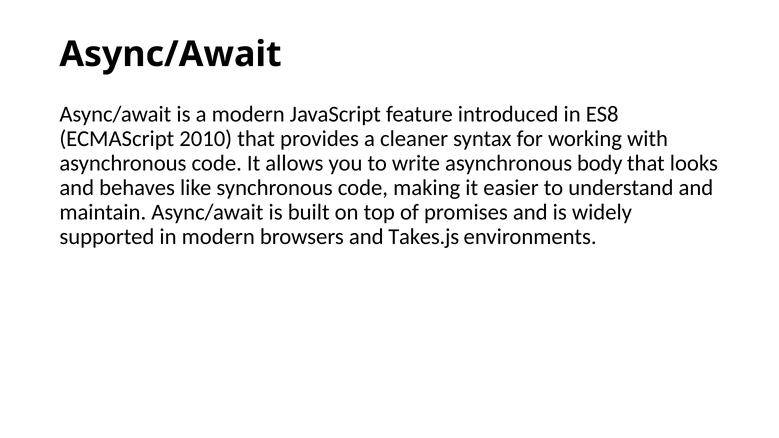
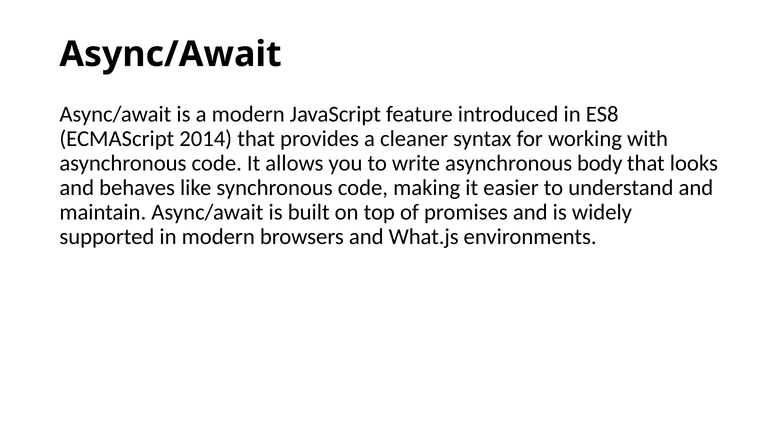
2010: 2010 -> 2014
Takes.js: Takes.js -> What.js
